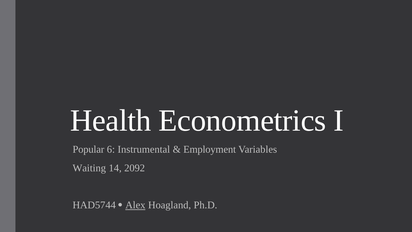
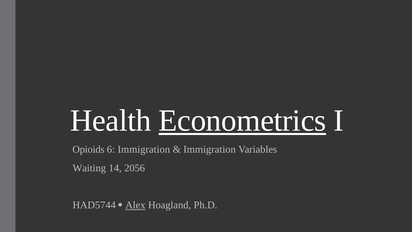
Econometrics underline: none -> present
Popular: Popular -> Opioids
6 Instrumental: Instrumental -> Immigration
Employment at (210, 149): Employment -> Immigration
2092: 2092 -> 2056
